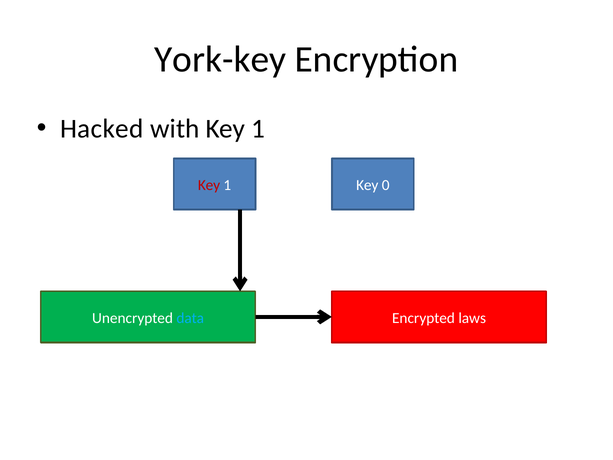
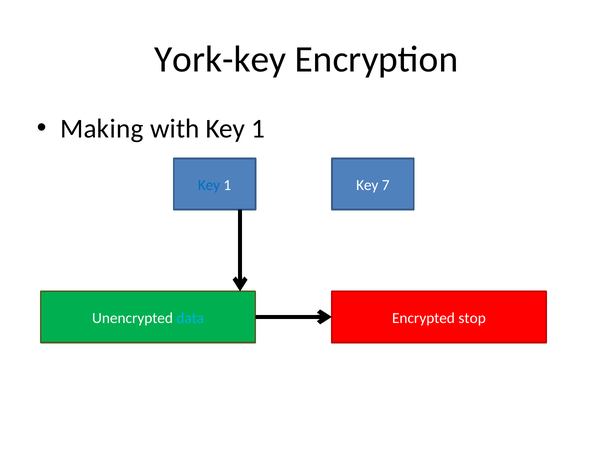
Hacked: Hacked -> Making
Key at (209, 185) colour: red -> blue
0: 0 -> 7
laws: laws -> stop
